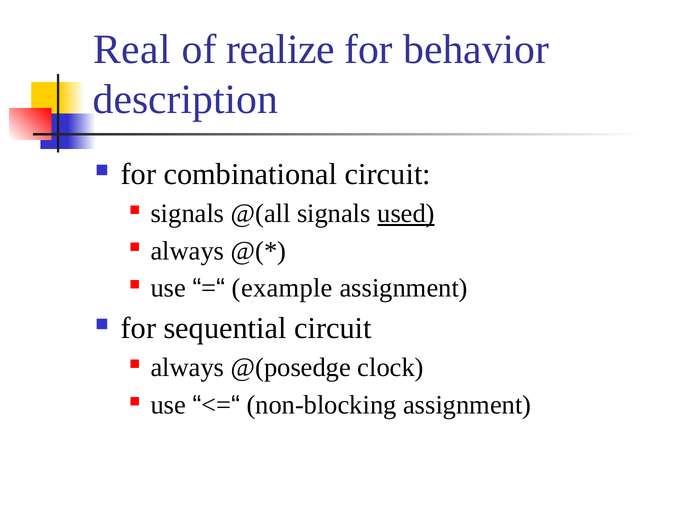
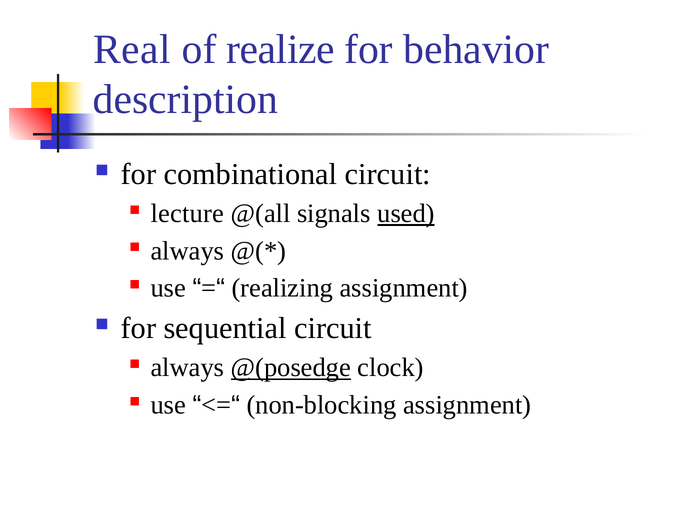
signals at (187, 214): signals -> lecture
example: example -> realizing
@(posedge underline: none -> present
